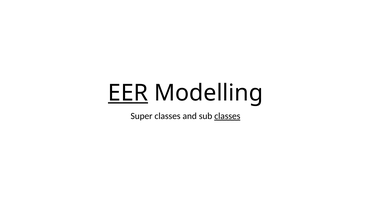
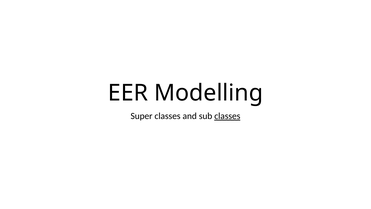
EER underline: present -> none
